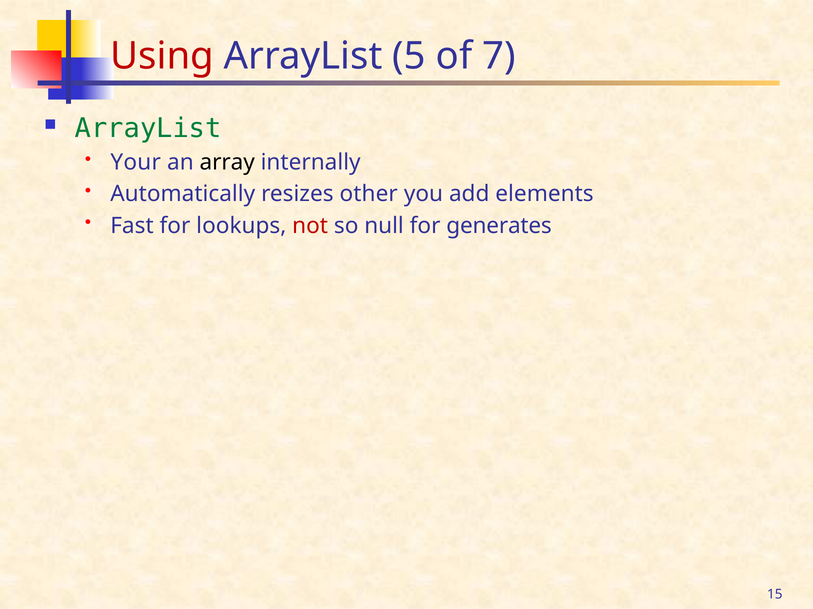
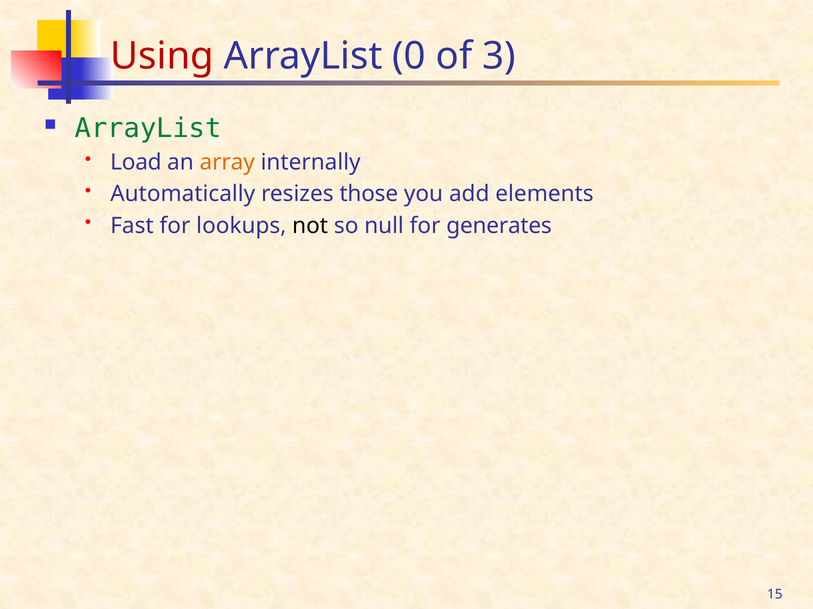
5: 5 -> 0
7: 7 -> 3
Your: Your -> Load
array colour: black -> orange
other: other -> those
not colour: red -> black
